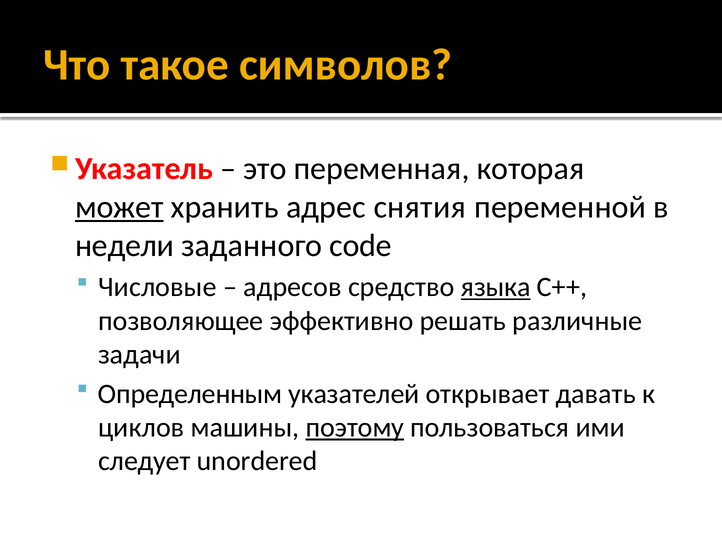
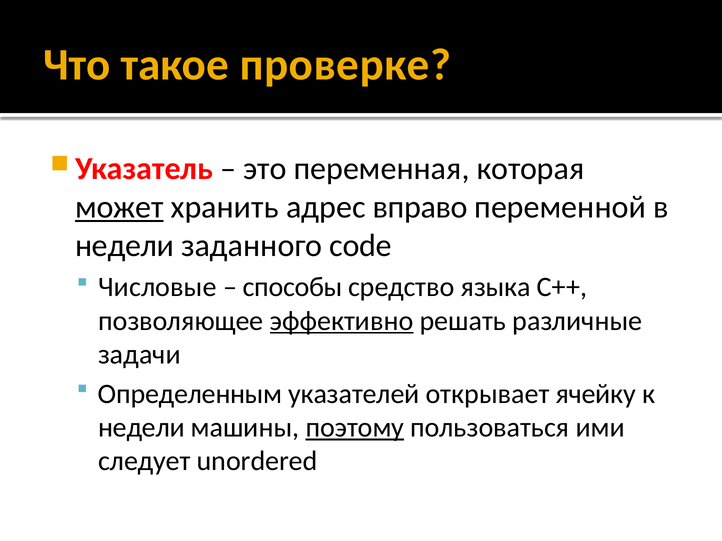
символов: символов -> проверке
снятия: снятия -> вправо
адресов: адресов -> способы
языка underline: present -> none
эффективно underline: none -> present
давать: давать -> ячейку
циклов at (141, 428): циклов -> недели
